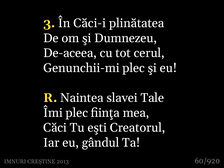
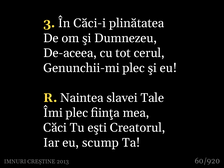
gândul: gândul -> scump
